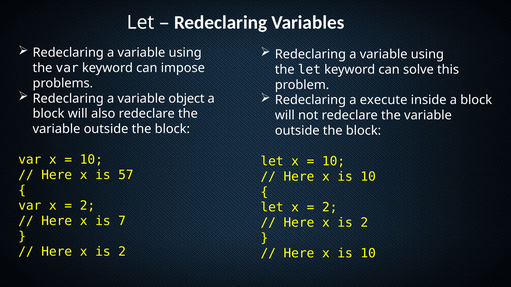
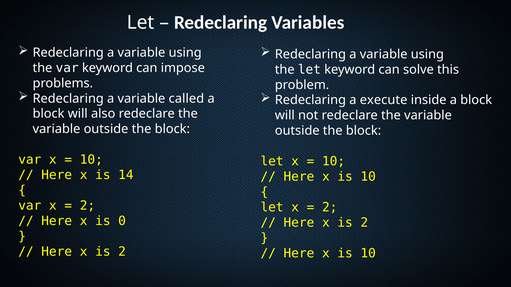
object: object -> called
57: 57 -> 14
7: 7 -> 0
